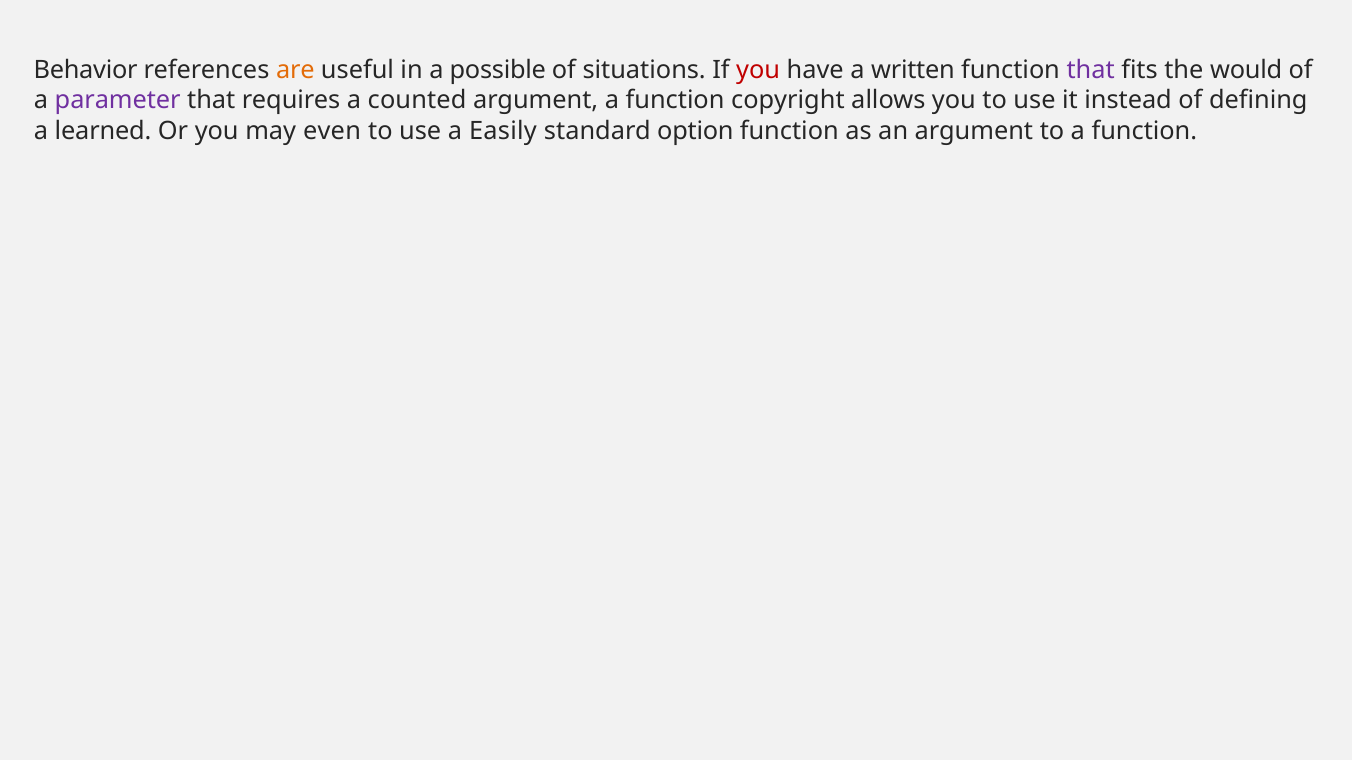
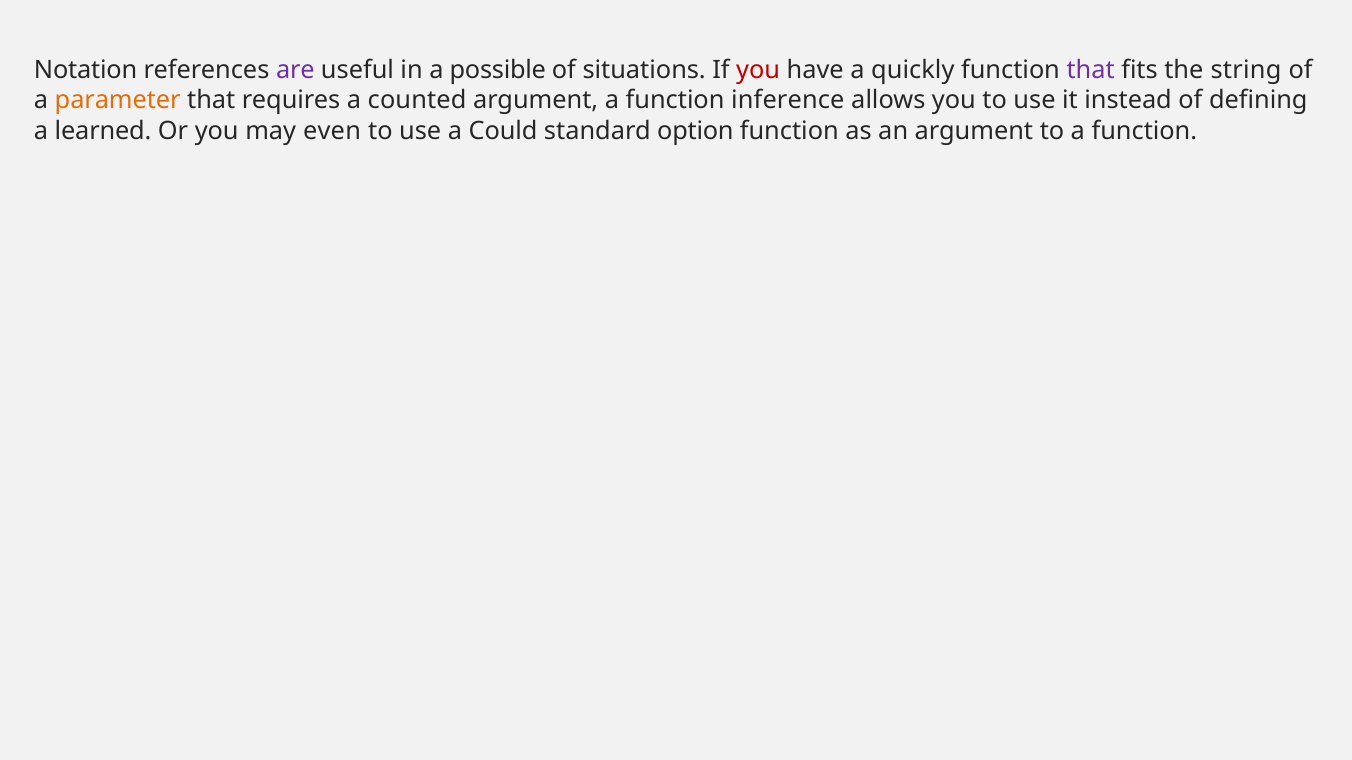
Behavior: Behavior -> Notation
are colour: orange -> purple
written: written -> quickly
would: would -> string
parameter colour: purple -> orange
copyright: copyright -> inference
Easily: Easily -> Could
